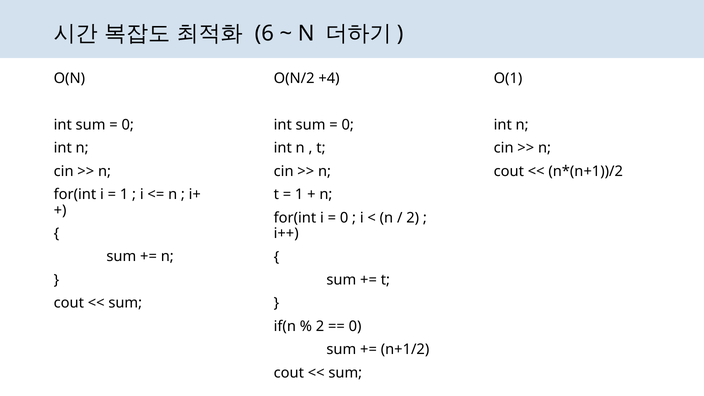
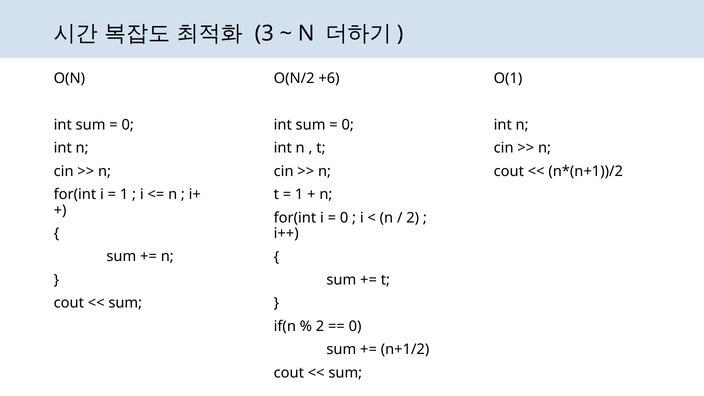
6: 6 -> 3
+4: +4 -> +6
